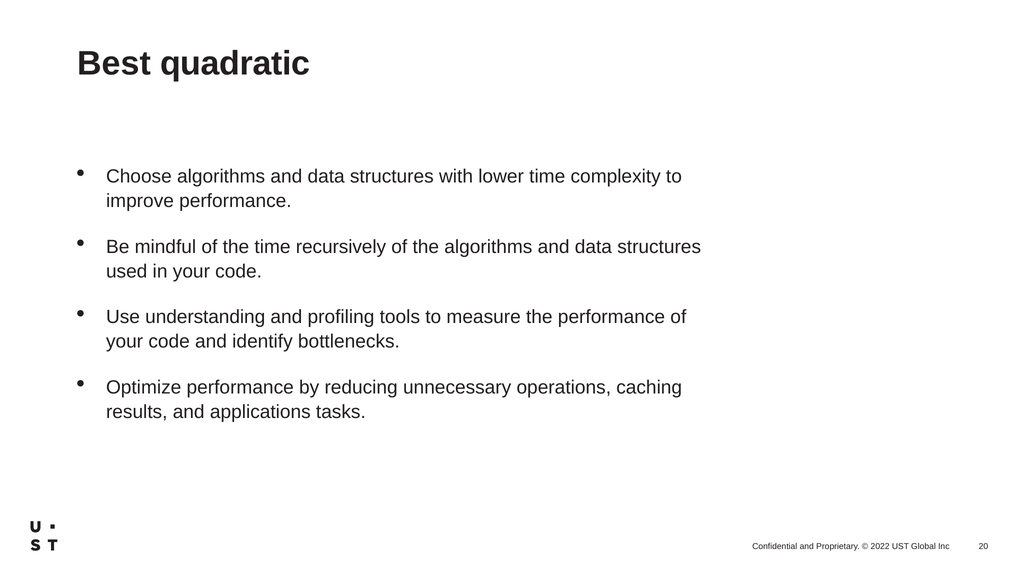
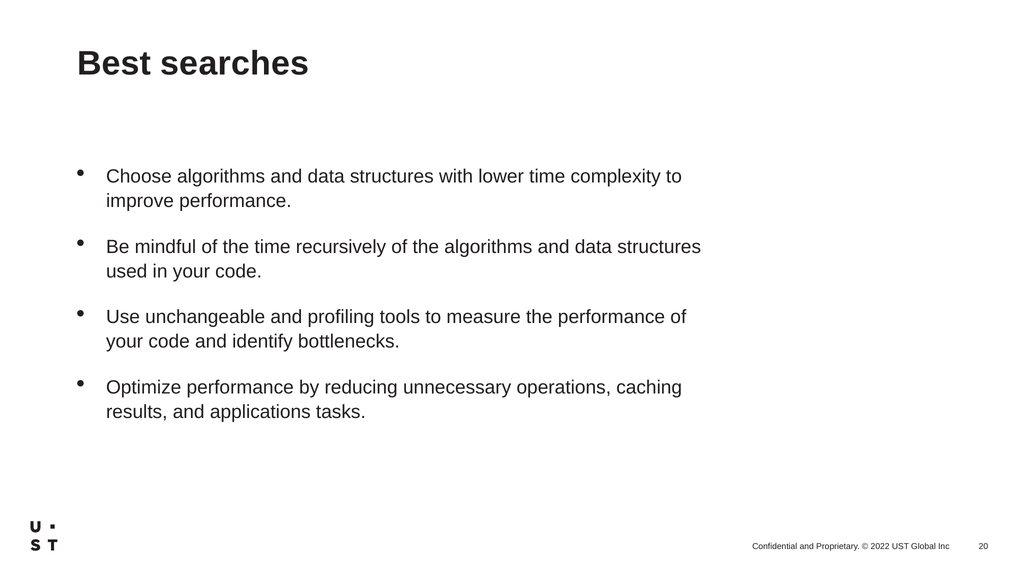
quadratic: quadratic -> searches
understanding: understanding -> unchangeable
